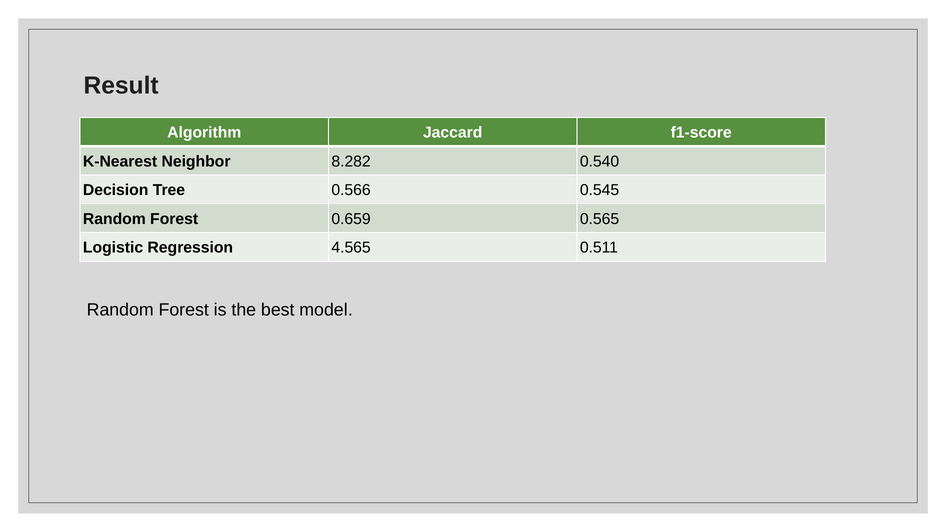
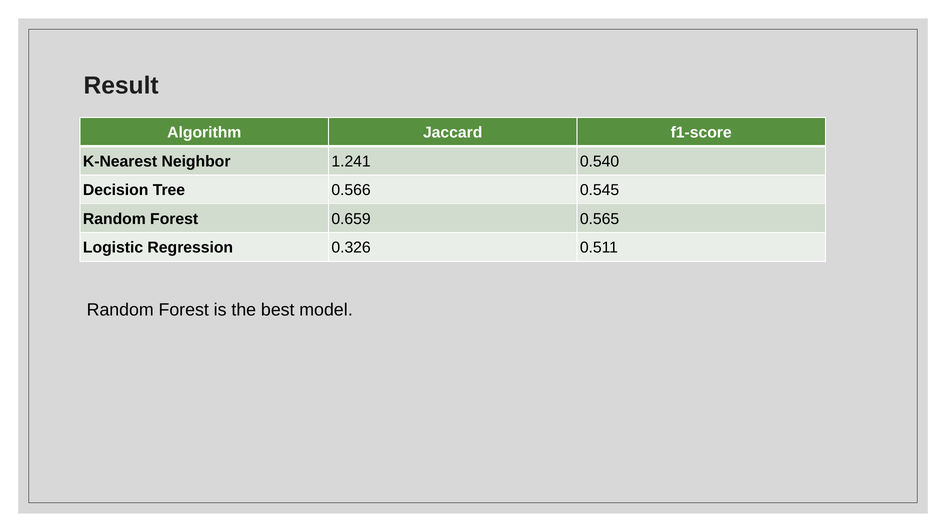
8.282: 8.282 -> 1.241
4.565: 4.565 -> 0.326
